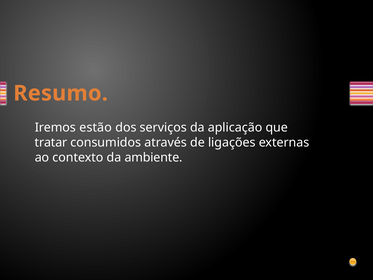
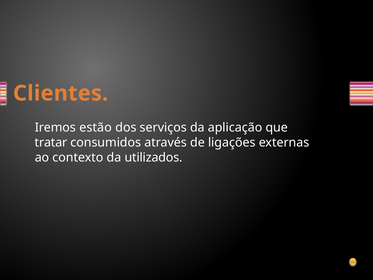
Resumo: Resumo -> Clientes
ambiente: ambiente -> utilizados
